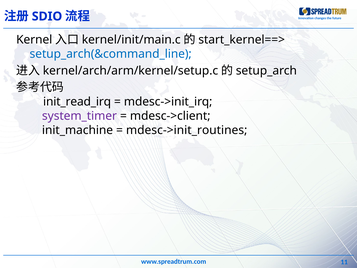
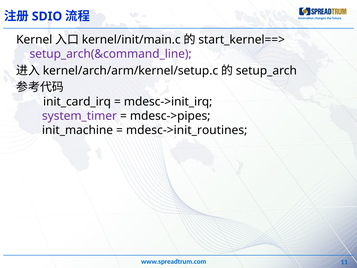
setup_arch(&command_line colour: blue -> purple
init_read_irq: init_read_irq -> init_card_irq
mdesc->client: mdesc->client -> mdesc->pipes
